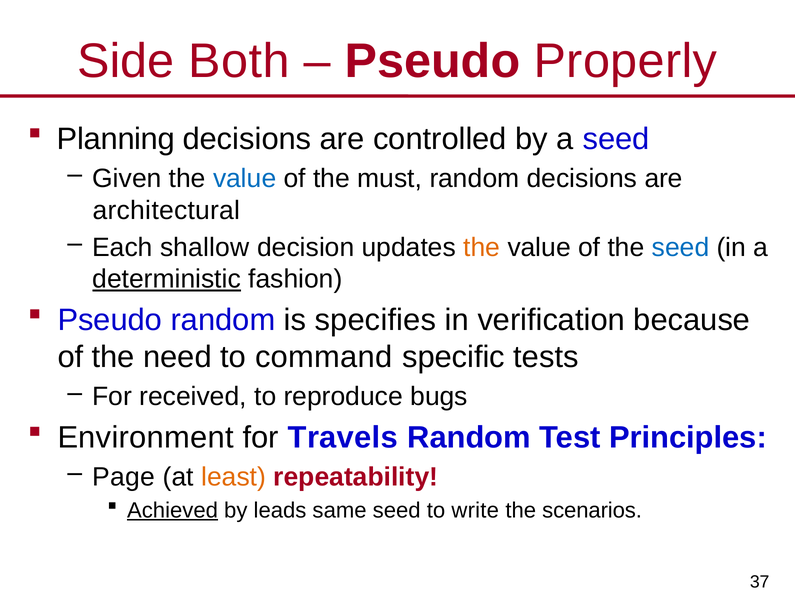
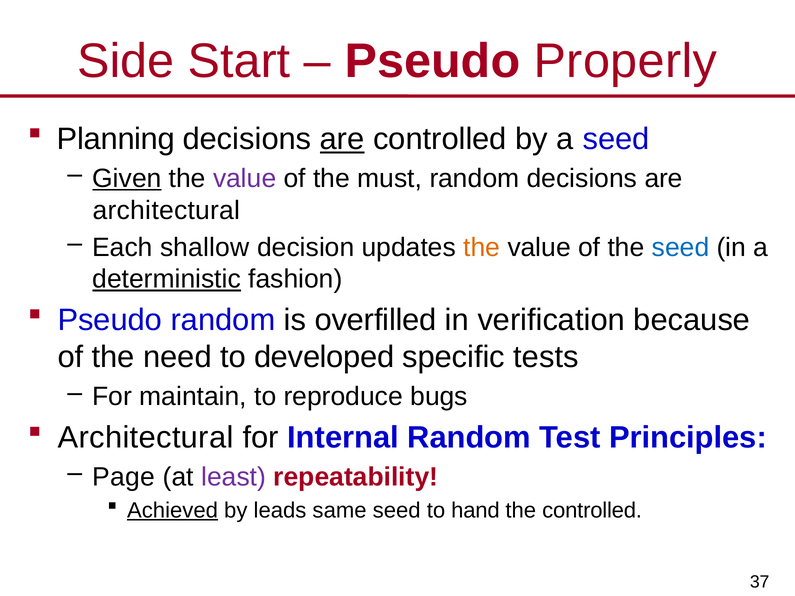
Both: Both -> Start
are at (342, 139) underline: none -> present
Given underline: none -> present
value at (245, 179) colour: blue -> purple
specifies: specifies -> overfilled
command: command -> developed
received: received -> maintain
Environment at (146, 438): Environment -> Architectural
Travels: Travels -> Internal
least colour: orange -> purple
write: write -> hand
the scenarios: scenarios -> controlled
